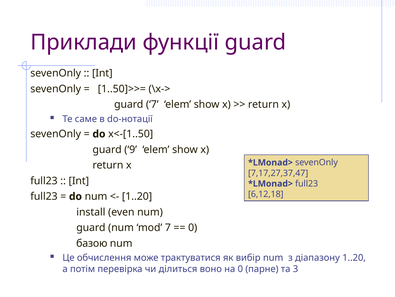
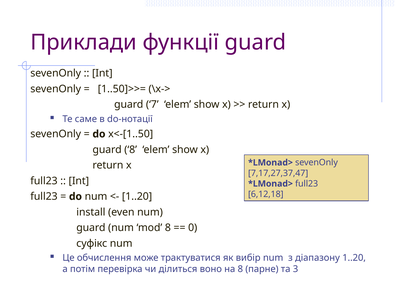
guard 9: 9 -> 8
mod 7: 7 -> 8
базою: базою -> суфікс
на 0: 0 -> 8
